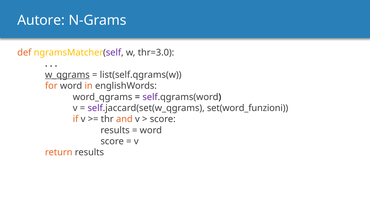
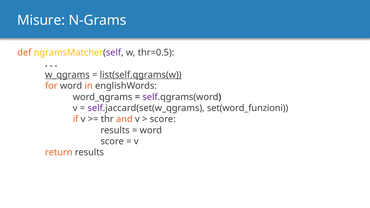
Autore: Autore -> Misure
thr=3.0: thr=3.0 -> thr=0.5
list(self.qgrams(w underline: none -> present
